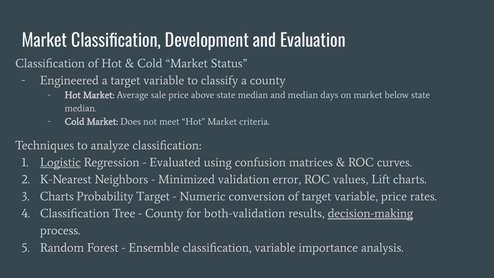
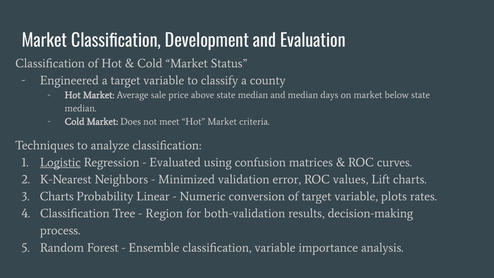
Probability Target: Target -> Linear
variable price: price -> plots
County at (164, 213): County -> Region
decision-making underline: present -> none
